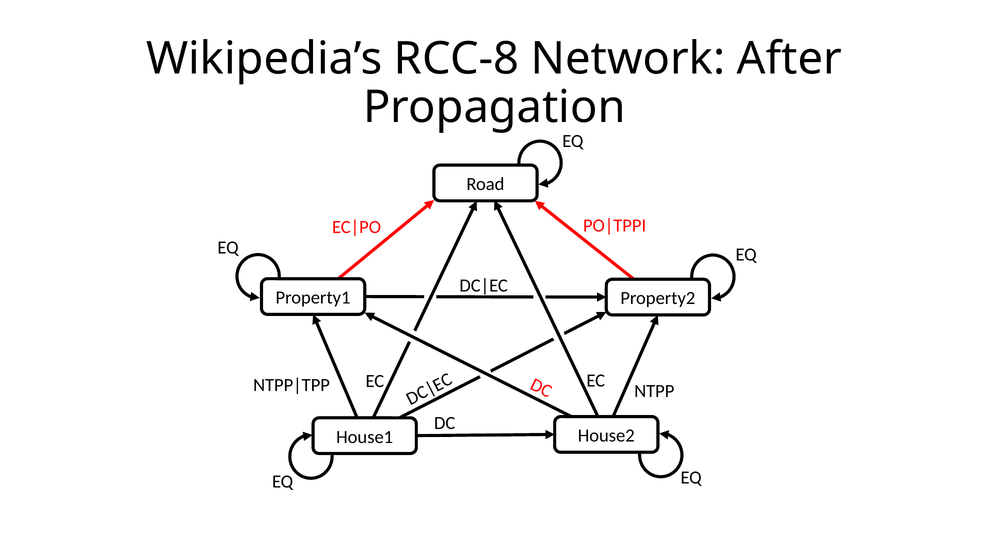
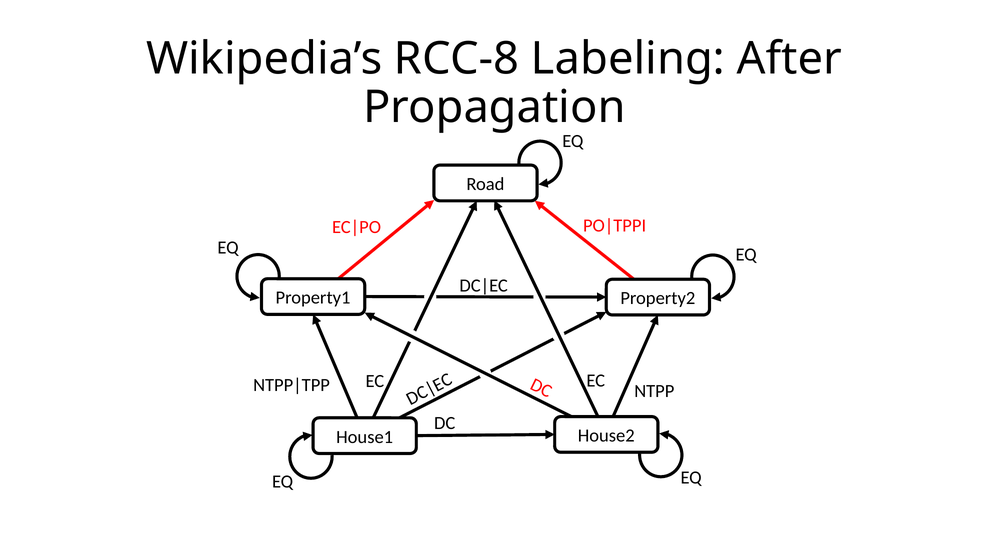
Network: Network -> Labeling
